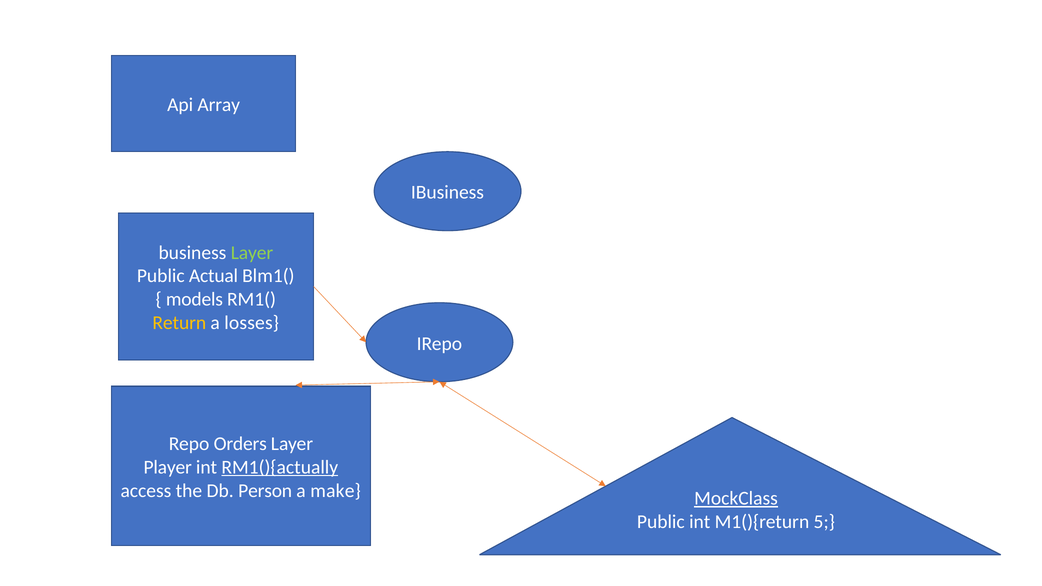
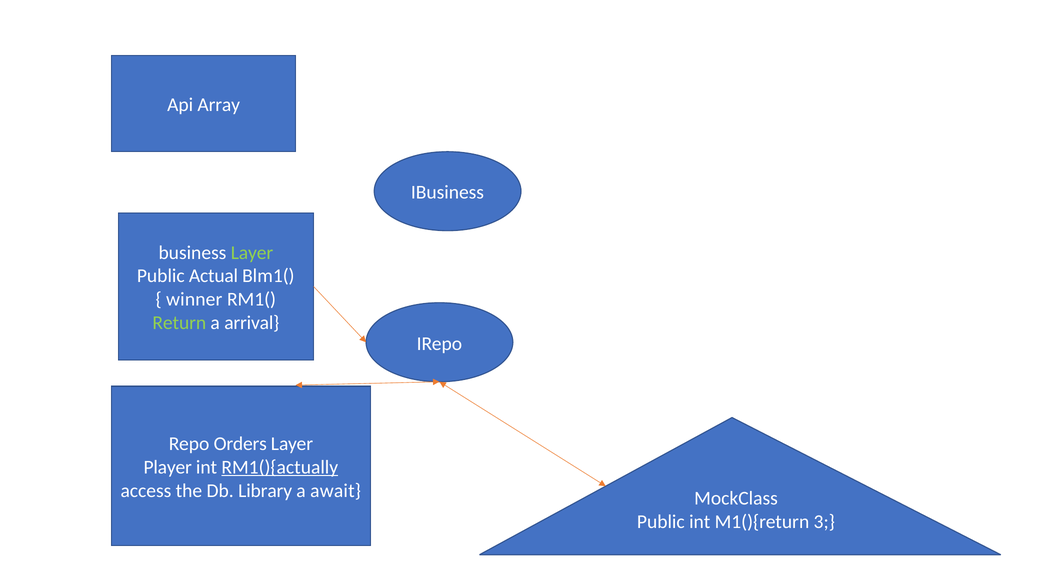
models: models -> winner
Return colour: yellow -> light green
losses: losses -> arrival
Person: Person -> Library
make: make -> await
MockClass underline: present -> none
5: 5 -> 3
